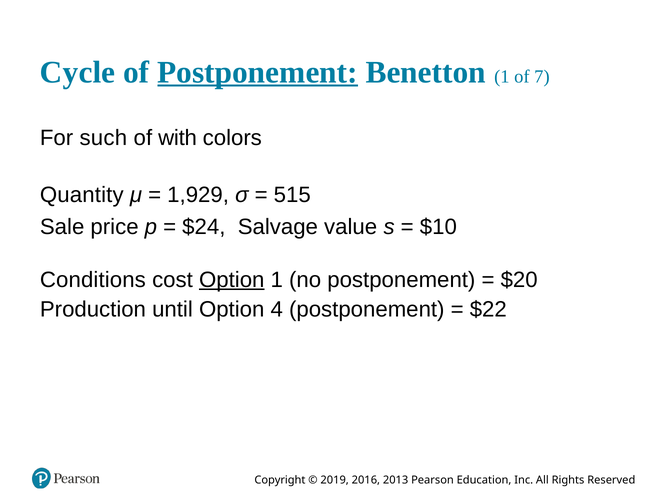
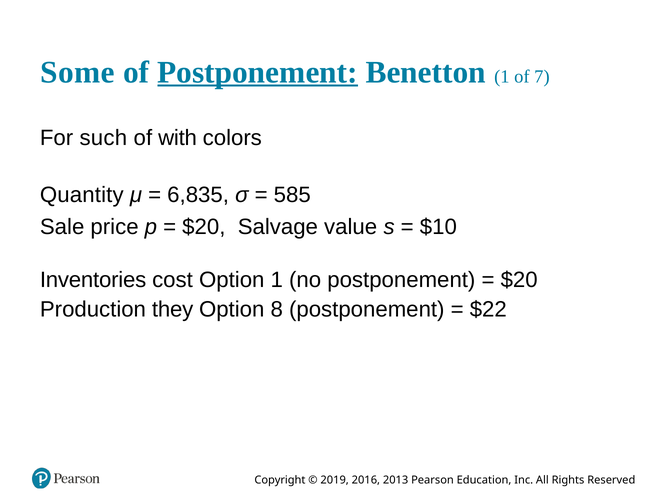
Cycle: Cycle -> Some
1,929: 1,929 -> 6,835
515: 515 -> 585
$24 at (204, 227): $24 -> $20
Conditions: Conditions -> Inventories
Option at (232, 280) underline: present -> none
until: until -> they
4: 4 -> 8
